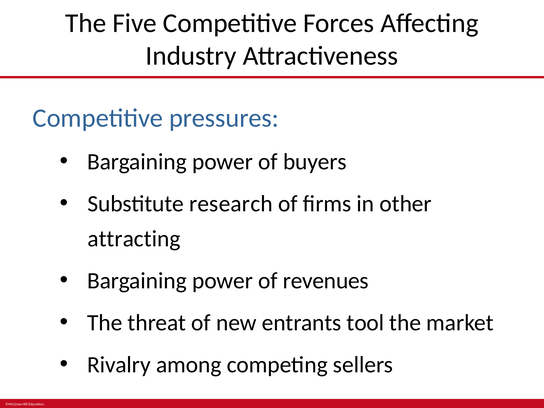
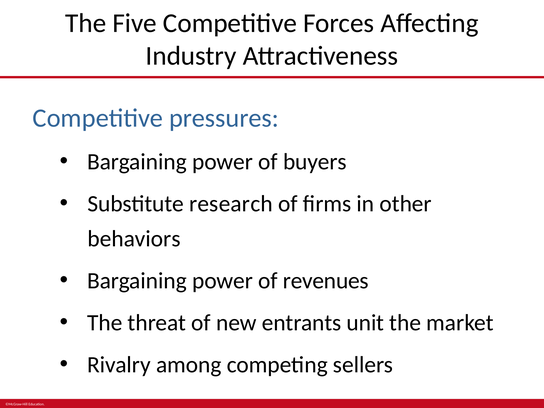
attracting: attracting -> behaviors
tool: tool -> unit
